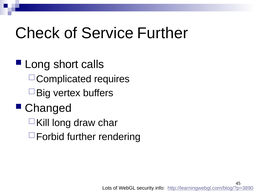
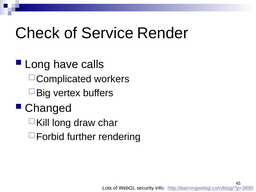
Service Further: Further -> Render
short: short -> have
requires: requires -> workers
